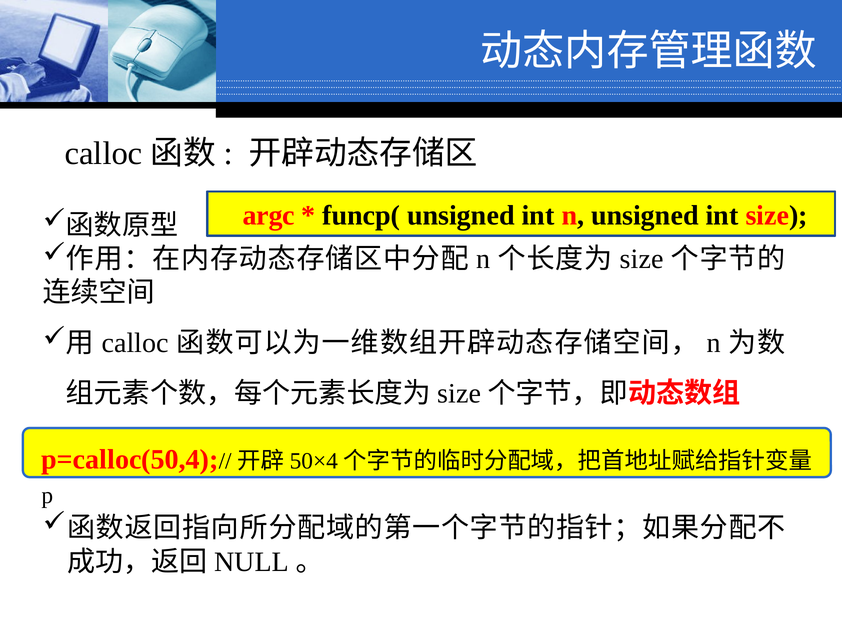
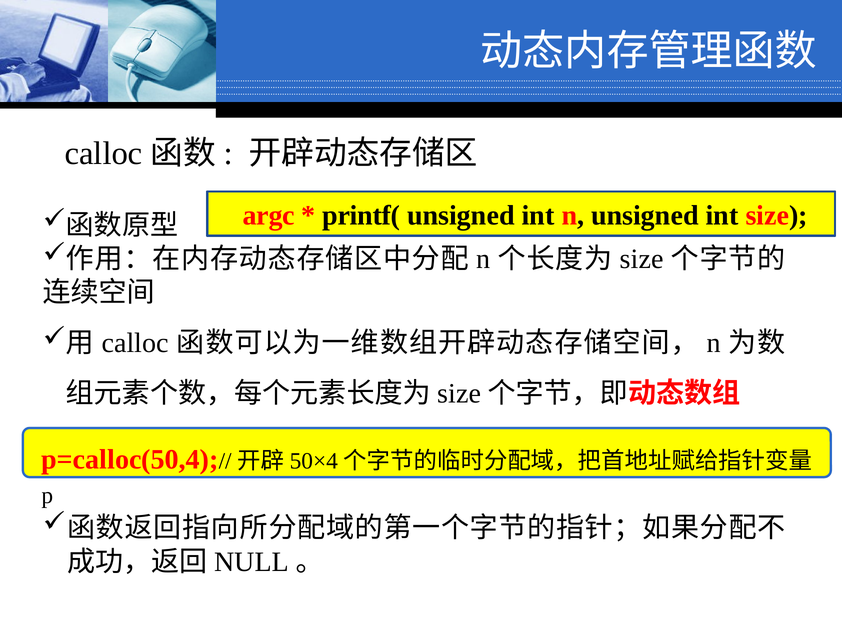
funcp(: funcp( -> printf(
